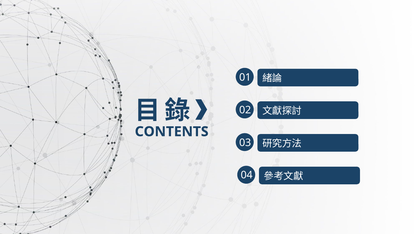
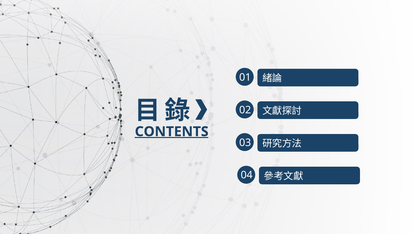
CONTENTS underline: none -> present
